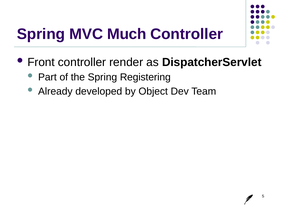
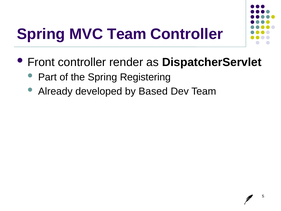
MVC Much: Much -> Team
Object: Object -> Based
